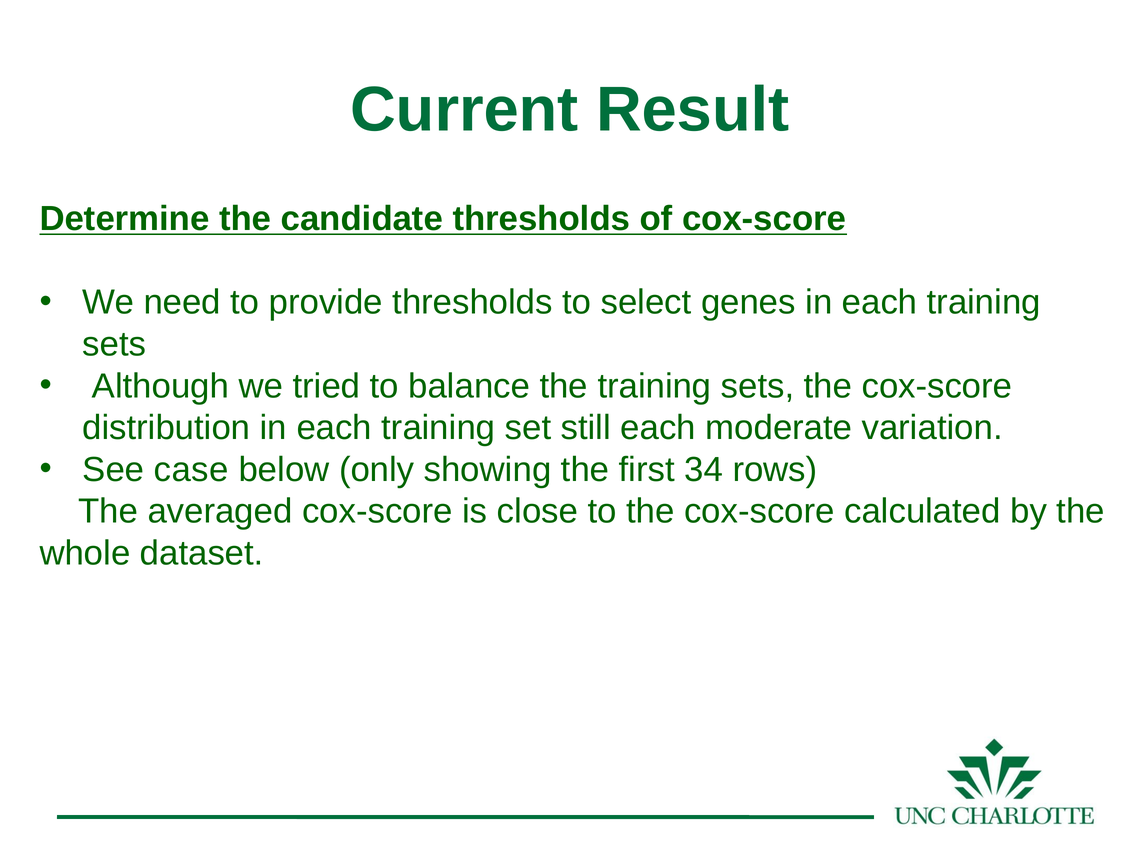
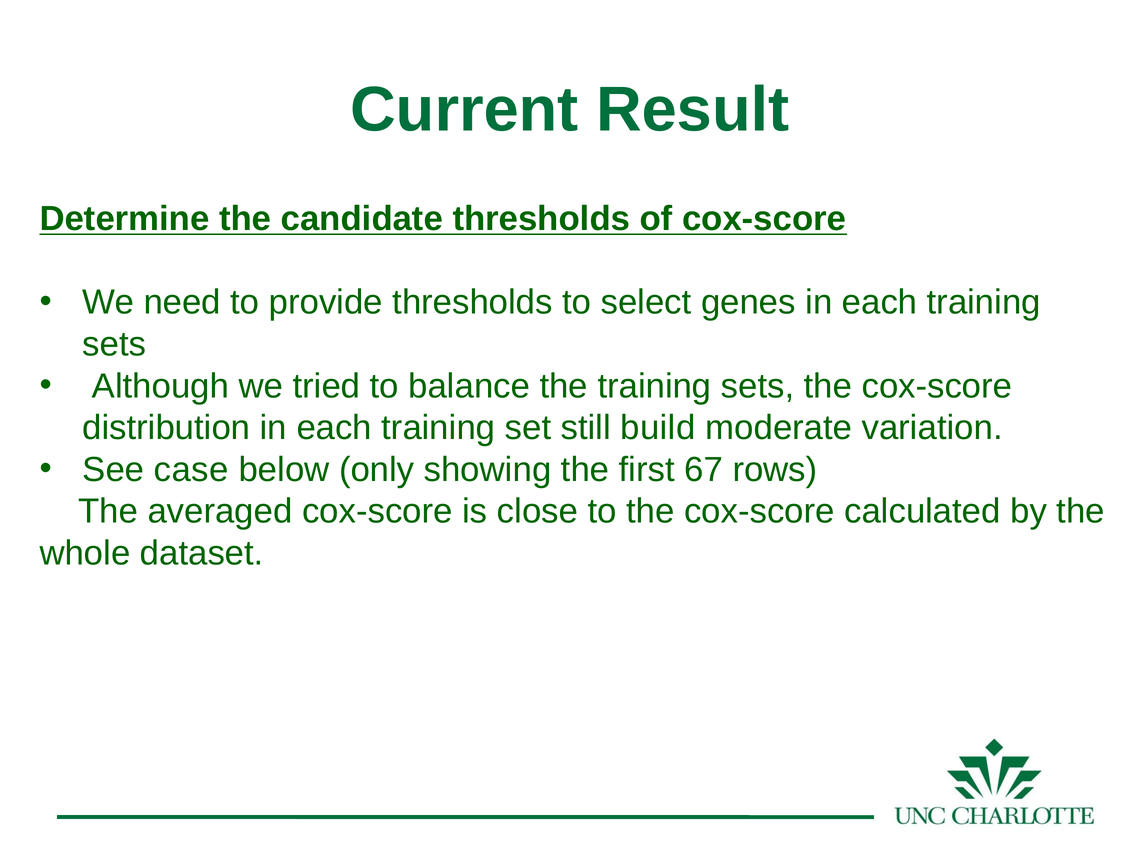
still each: each -> build
34: 34 -> 67
